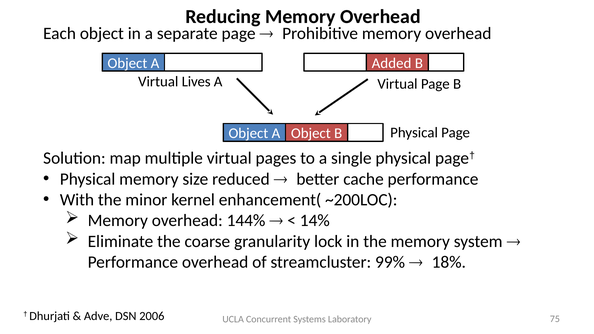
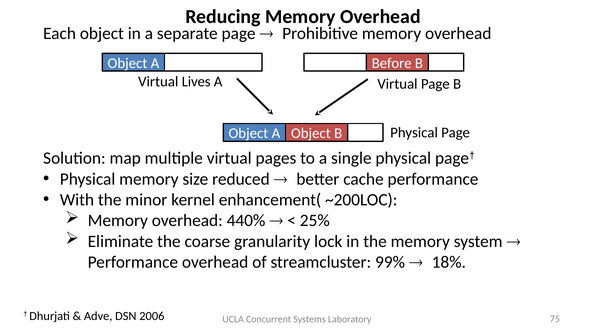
Added: Added -> Before
144%: 144% -> 440%
14%: 14% -> 25%
